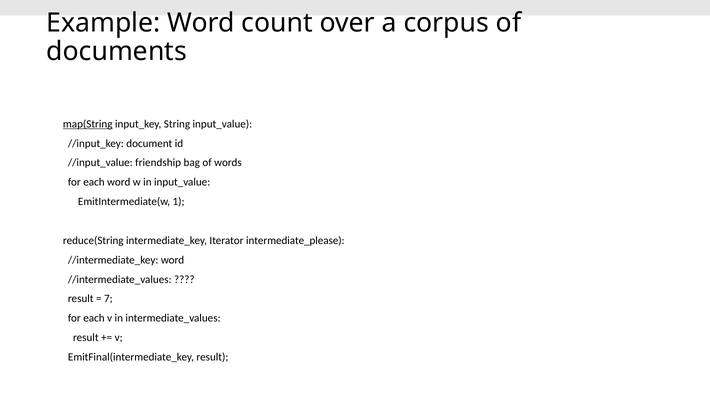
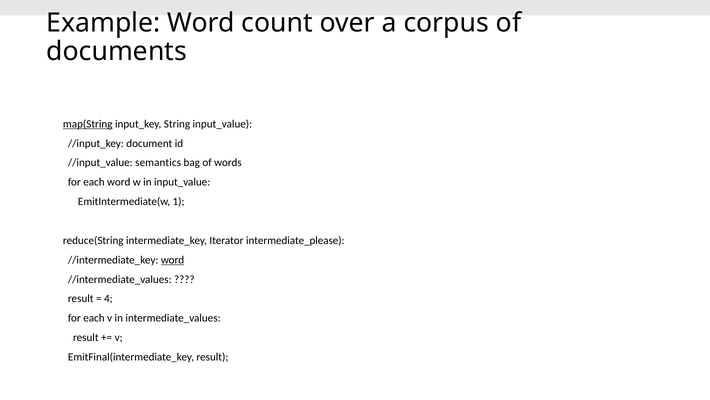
friendship: friendship -> semantics
word at (173, 260) underline: none -> present
7: 7 -> 4
